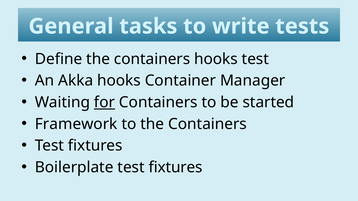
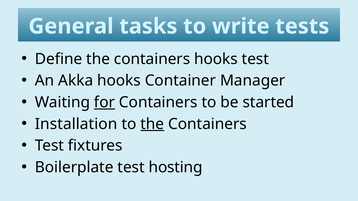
Framework: Framework -> Installation
the at (152, 124) underline: none -> present
Boilerplate test fixtures: fixtures -> hosting
